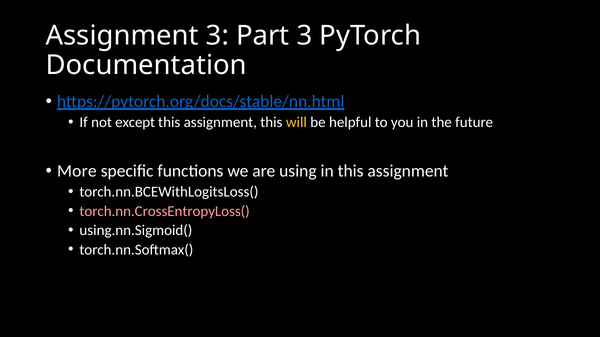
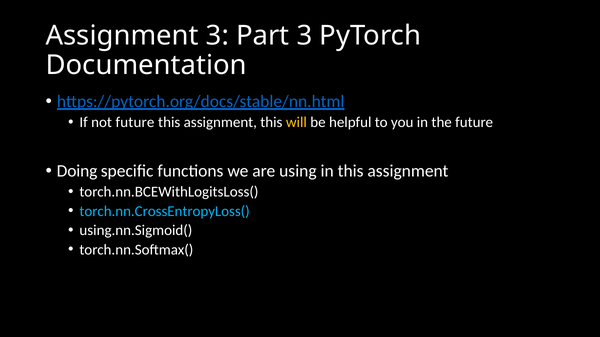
not except: except -> future
More: More -> Doing
torch.nn.CrossEntropyLoss( colour: pink -> light blue
